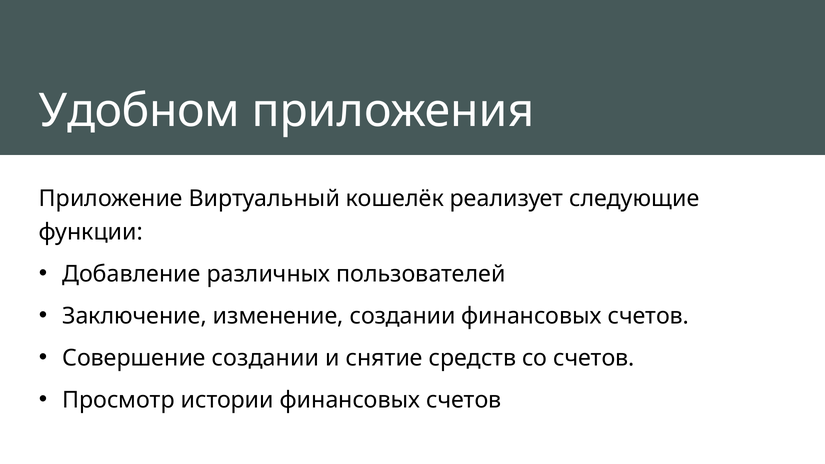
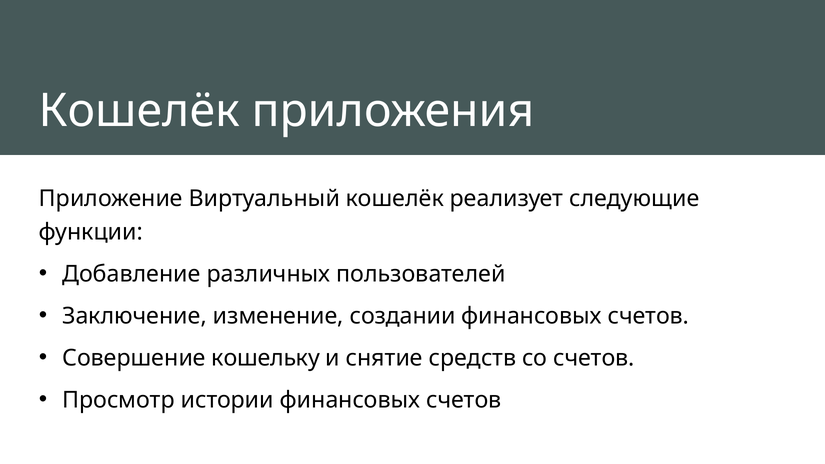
Удобном at (140, 111): Удобном -> Кошелёк
Совершение создании: создании -> кошельку
